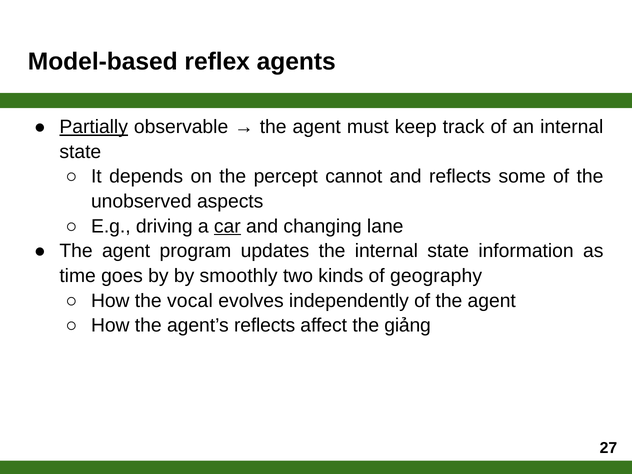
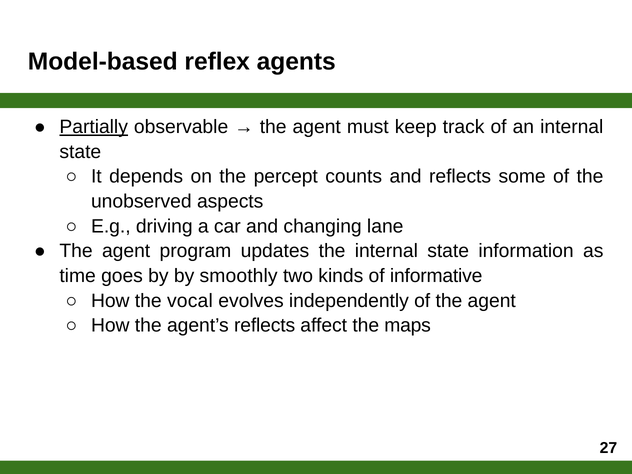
cannot: cannot -> counts
car underline: present -> none
geography: geography -> informative
giảng: giảng -> maps
